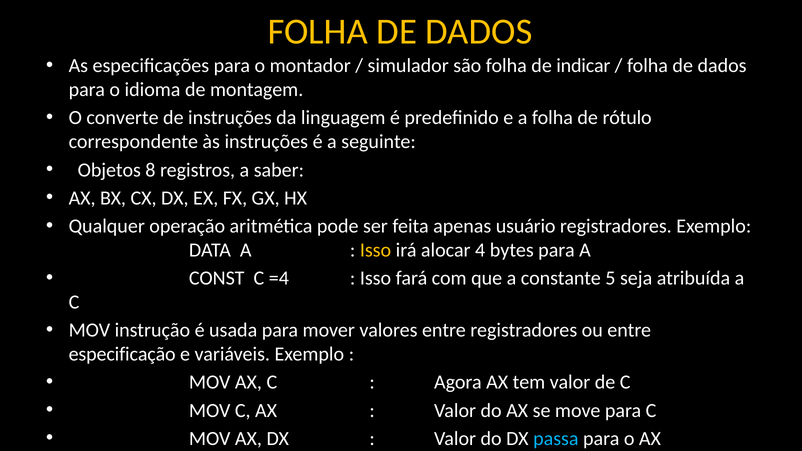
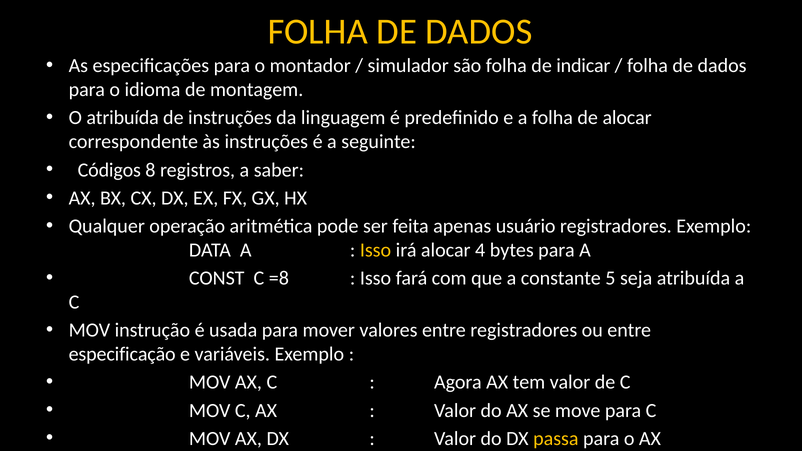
O converte: converte -> atribuída
de rótulo: rótulo -> alocar
Objetos: Objetos -> Códigos
=4: =4 -> =8
passa colour: light blue -> yellow
